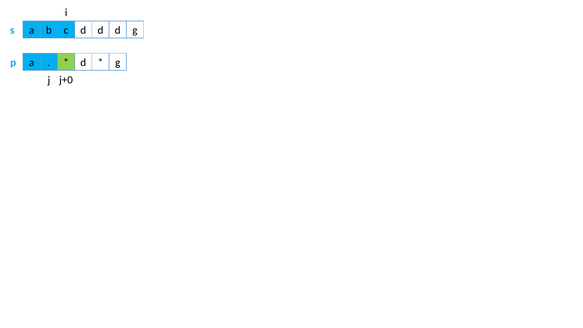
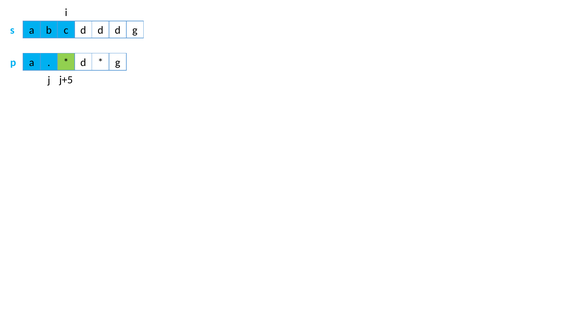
j+0: j+0 -> j+5
